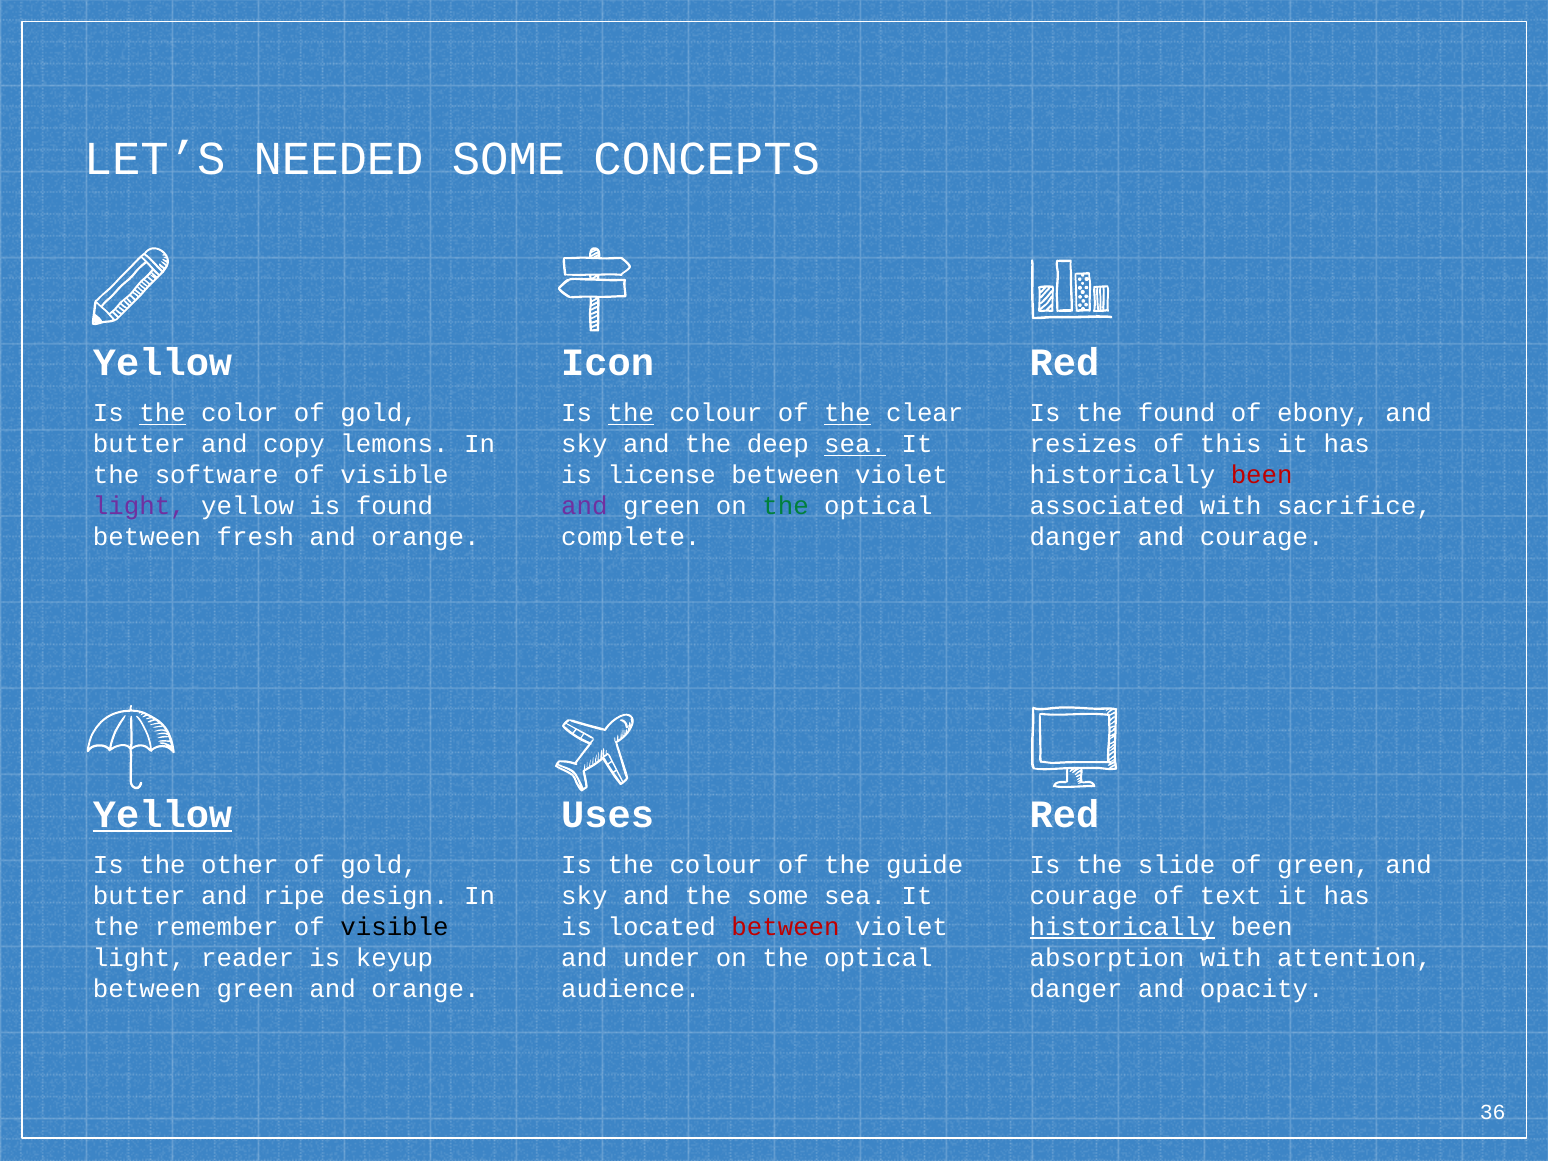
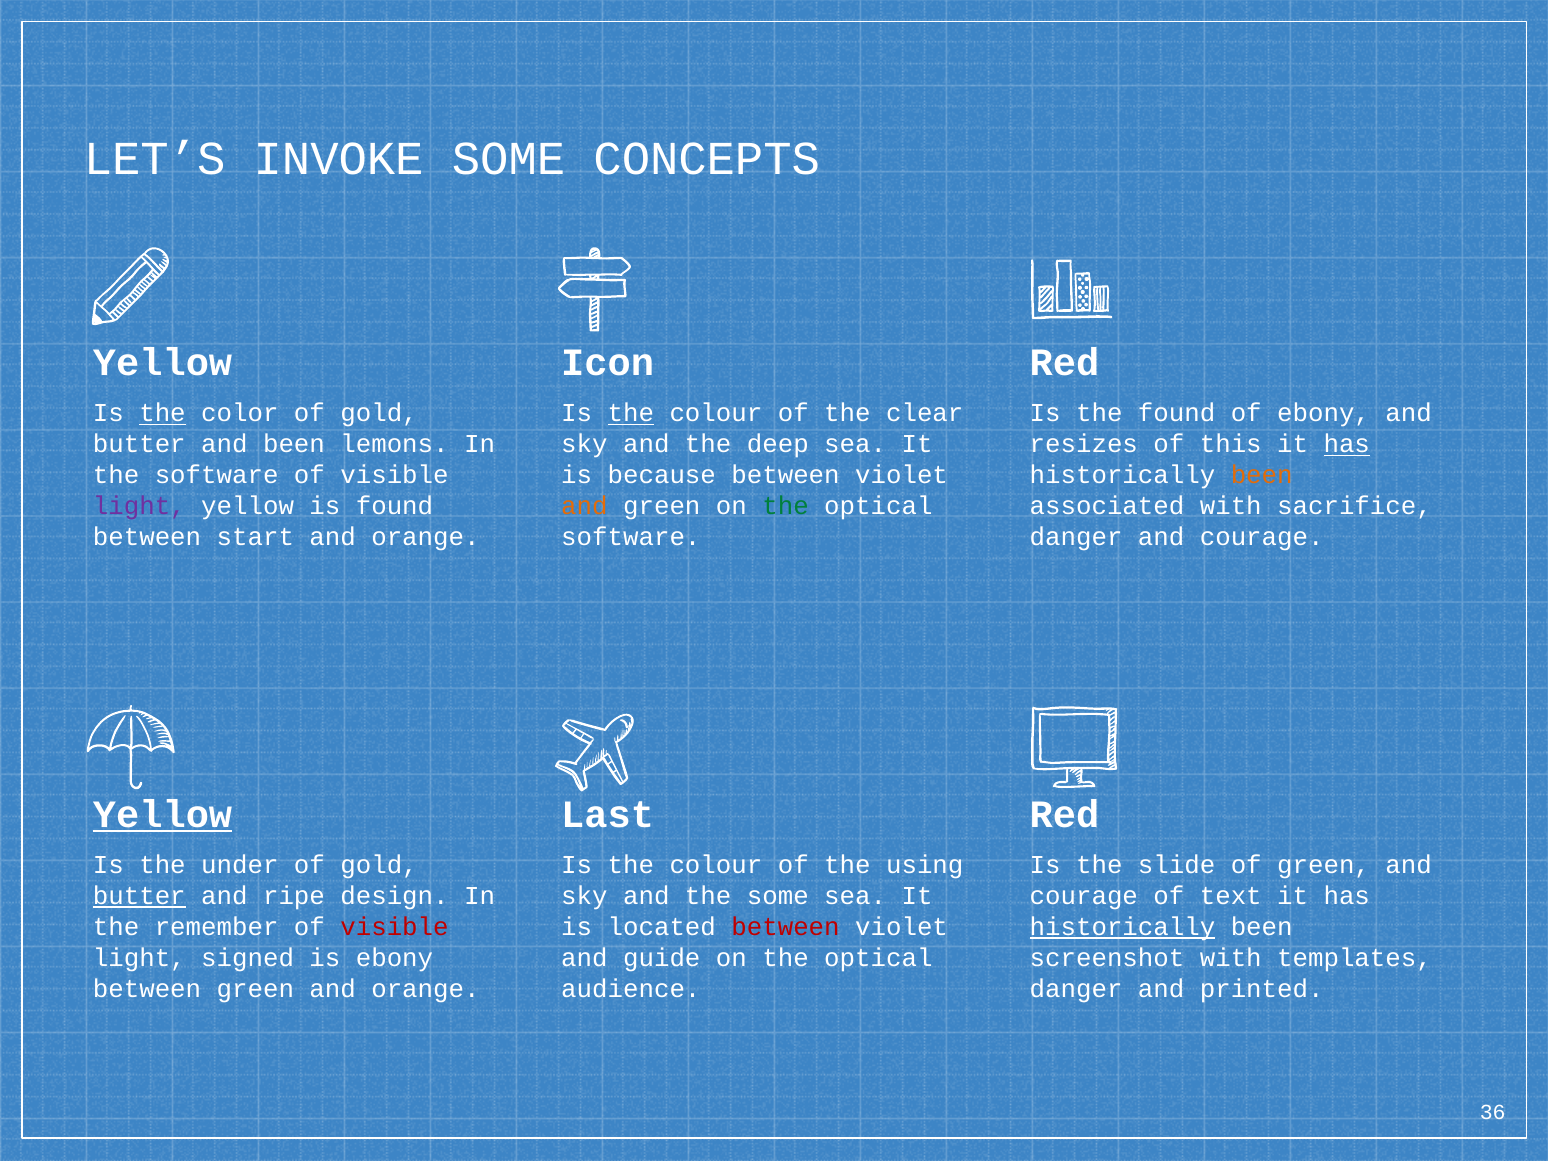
NEEDED: NEEDED -> INVOKE
the at (847, 413) underline: present -> none
and copy: copy -> been
sea at (855, 444) underline: present -> none
has at (1347, 444) underline: none -> present
license: license -> because
been at (1262, 475) colour: red -> orange
and at (584, 506) colour: purple -> orange
fresh: fresh -> start
complete at (631, 537): complete -> software
Uses: Uses -> Last
other: other -> under
guide: guide -> using
butter at (139, 896) underline: none -> present
visible at (395, 927) colour: black -> red
reader: reader -> signed
is keyup: keyup -> ebony
under: under -> guide
absorption: absorption -> screenshot
attention: attention -> templates
opacity: opacity -> printed
